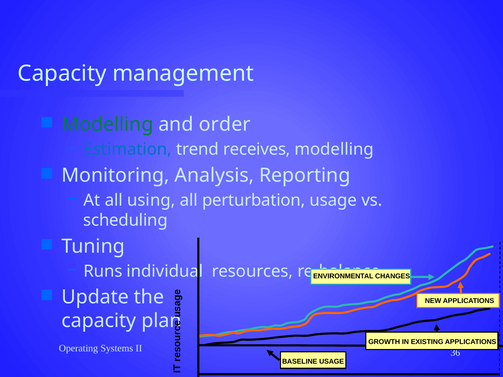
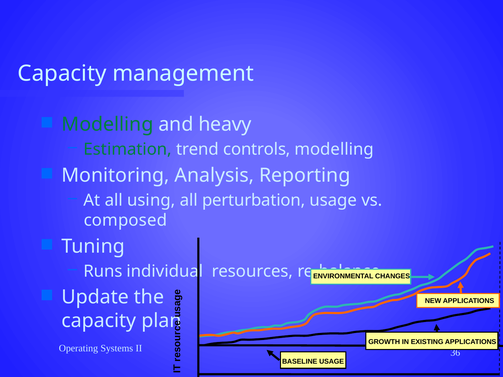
order: order -> heavy
Estimation colour: blue -> green
receives: receives -> controls
scheduling: scheduling -> composed
